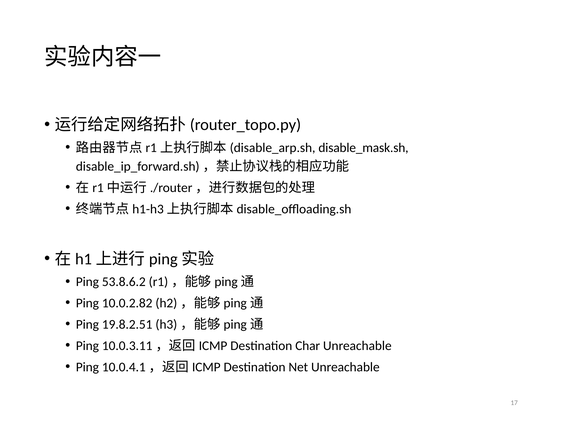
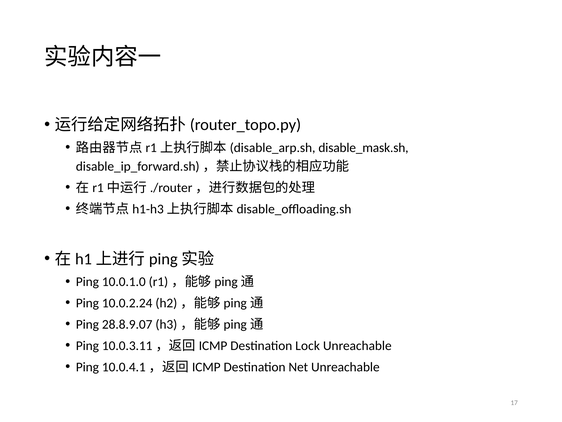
53.8.6.2: 53.8.6.2 -> 10.0.1.0
10.0.2.82: 10.0.2.82 -> 10.0.2.24
19.8.2.51: 19.8.2.51 -> 28.8.9.07
Char: Char -> Lock
